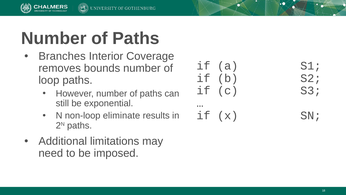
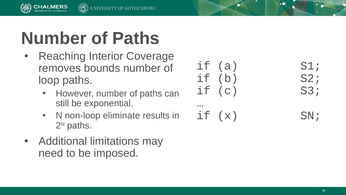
Branches: Branches -> Reaching
